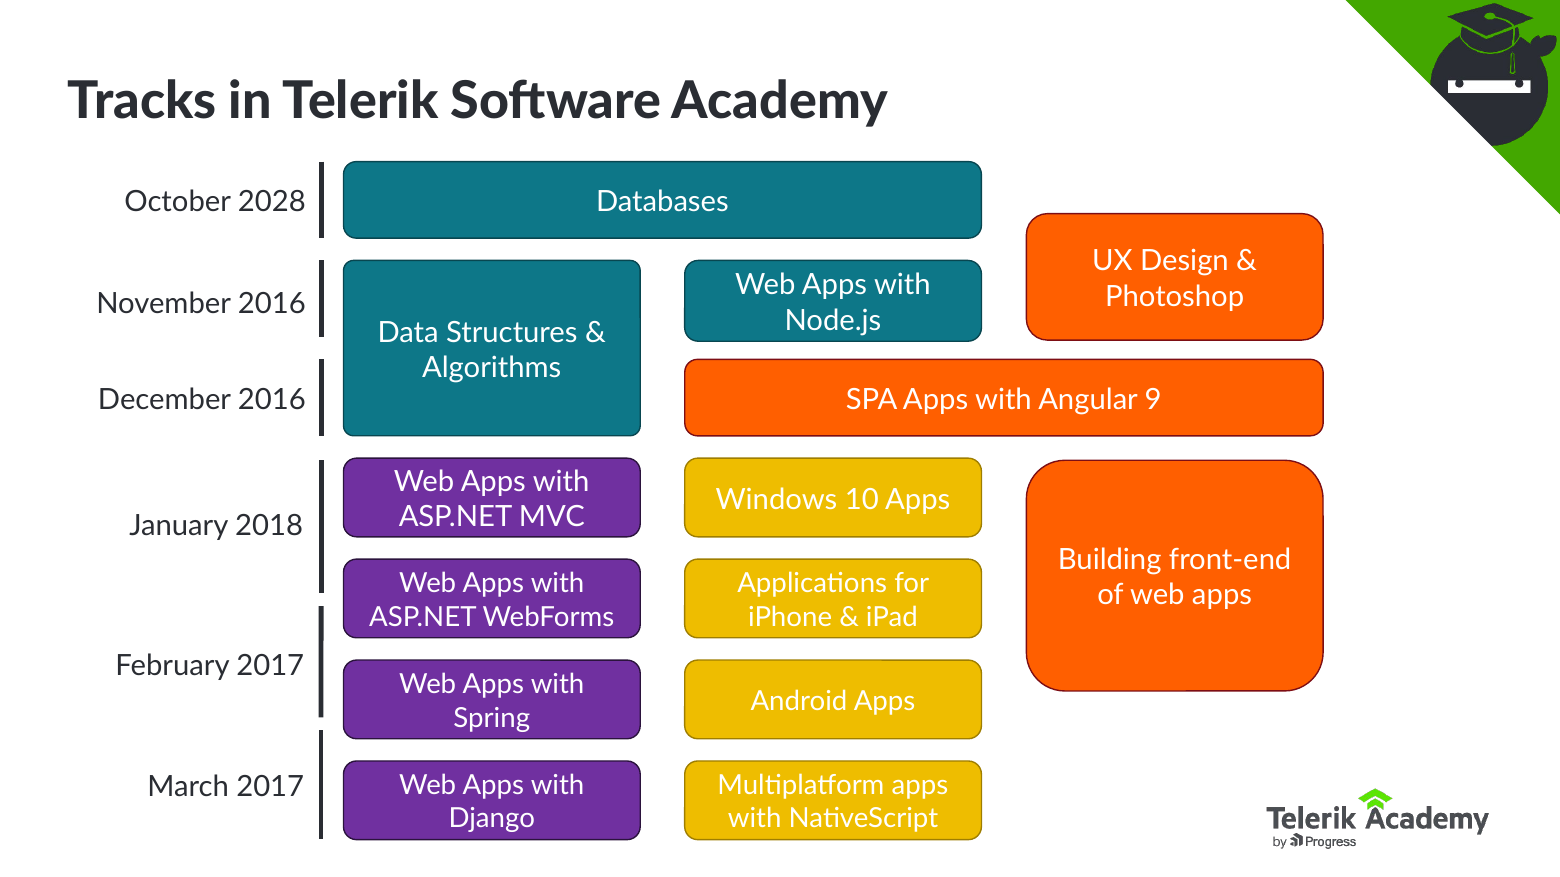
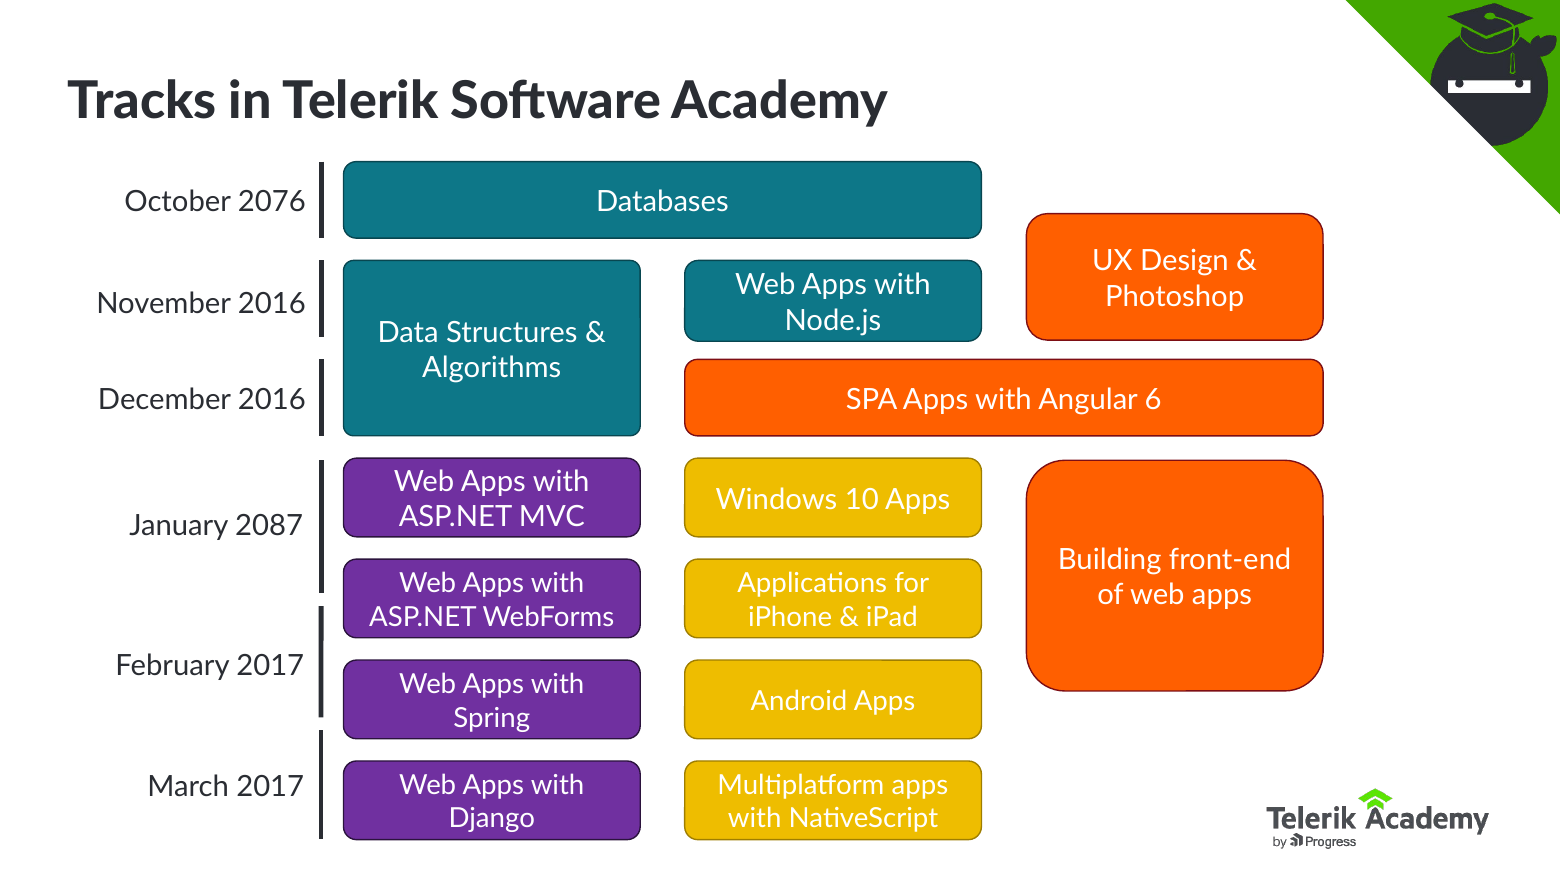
2028: 2028 -> 2076
9: 9 -> 6
2018: 2018 -> 2087
